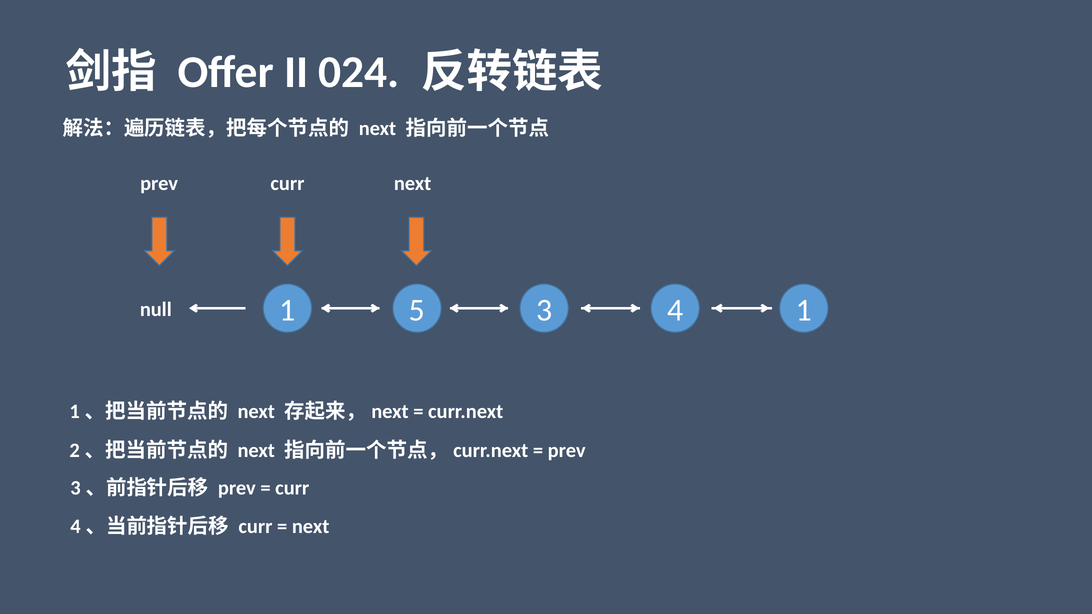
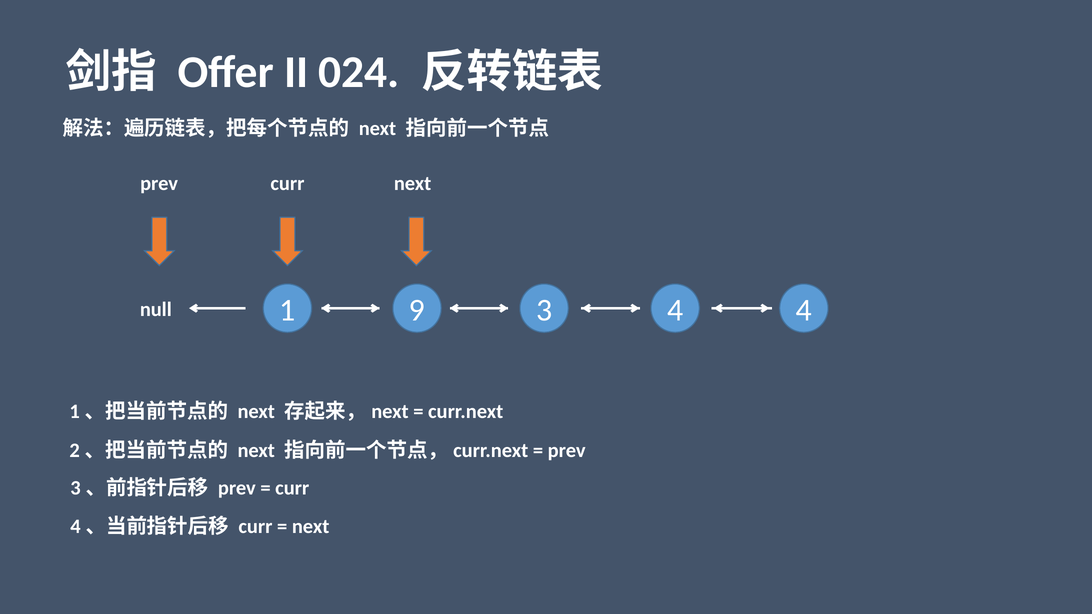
5: 5 -> 9
4 1: 1 -> 4
